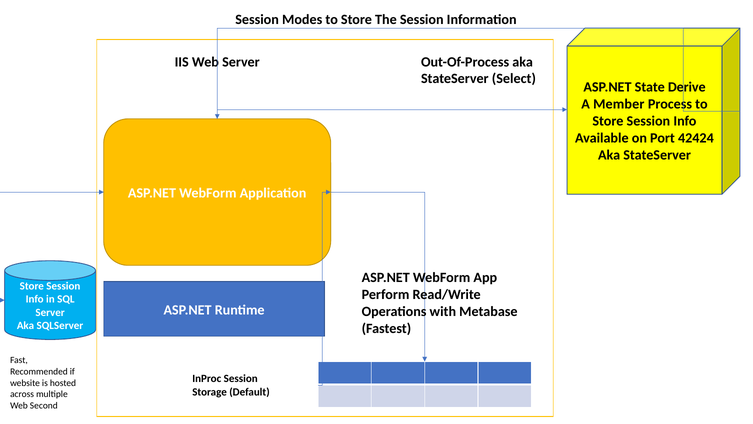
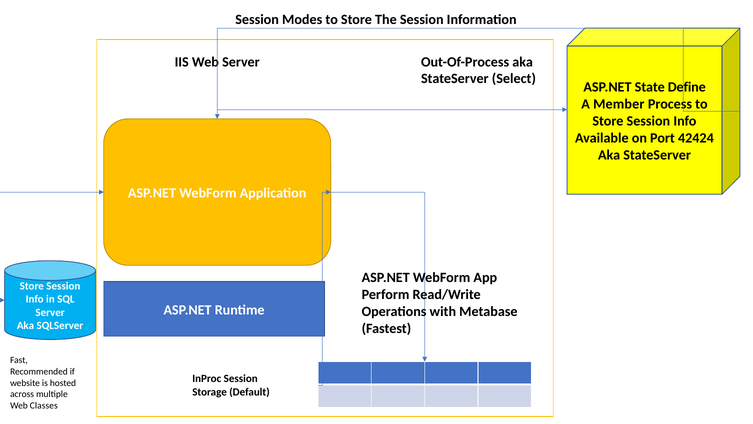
Derive: Derive -> Define
Second: Second -> Classes
